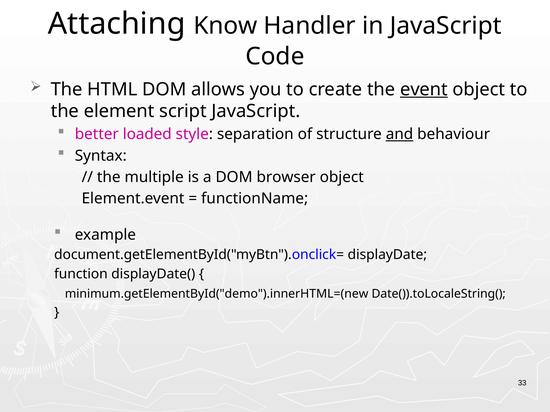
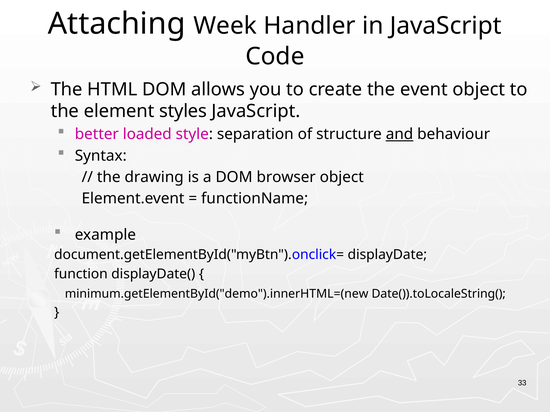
Know: Know -> Week
event underline: present -> none
script: script -> styles
multiple: multiple -> drawing
